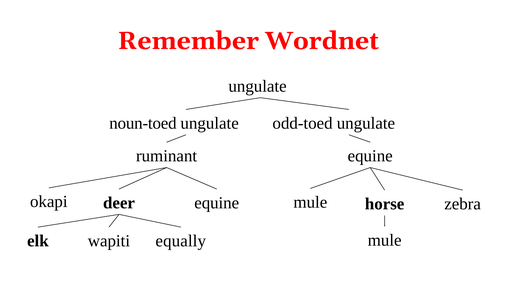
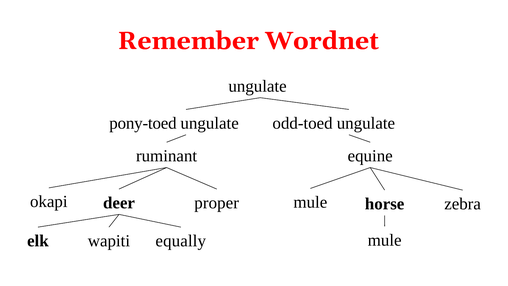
noun-toed: noun-toed -> pony-toed
deer equine: equine -> proper
